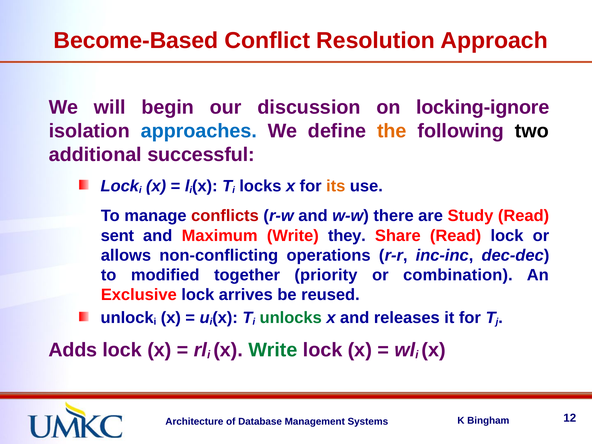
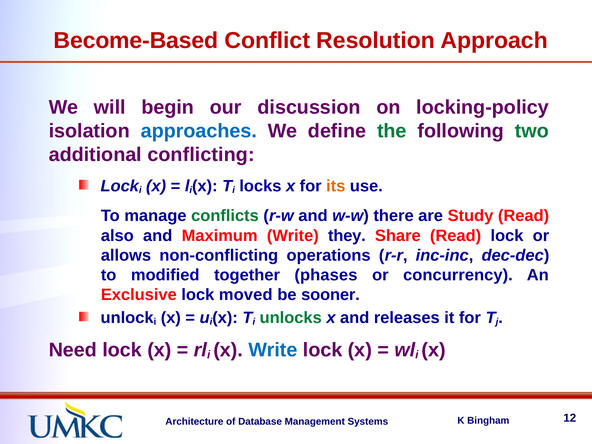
locking-ignore: locking-ignore -> locking-policy
the colour: orange -> green
two colour: black -> green
successful: successful -> conflicting
conflicts colour: red -> green
sent: sent -> also
priority: priority -> phases
combination: combination -> concurrency
arrives: arrives -> moved
reused: reused -> sooner
Adds: Adds -> Need
Write at (273, 350) colour: green -> blue
